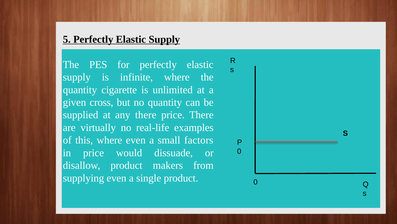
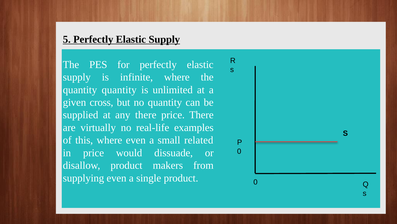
quantity cigarette: cigarette -> quantity
factors: factors -> related
